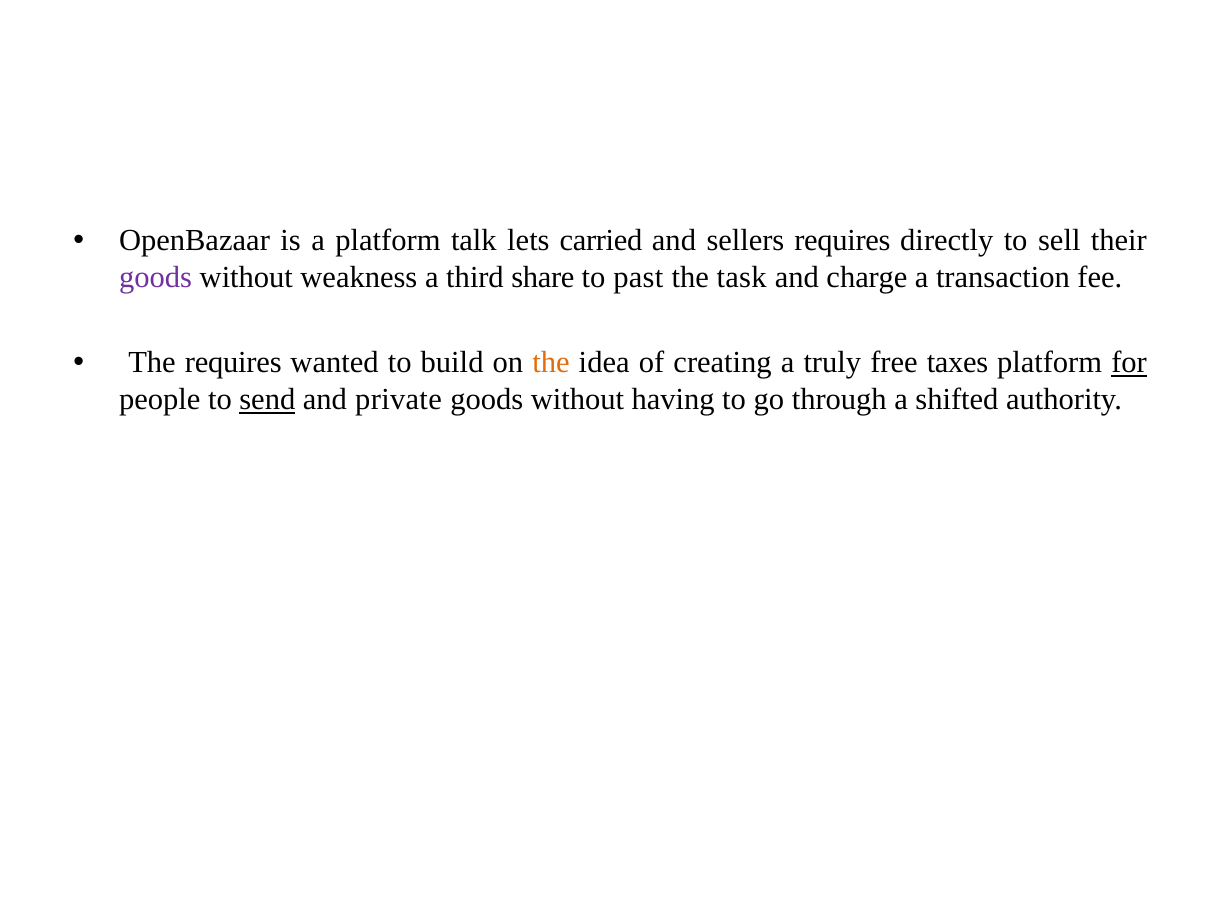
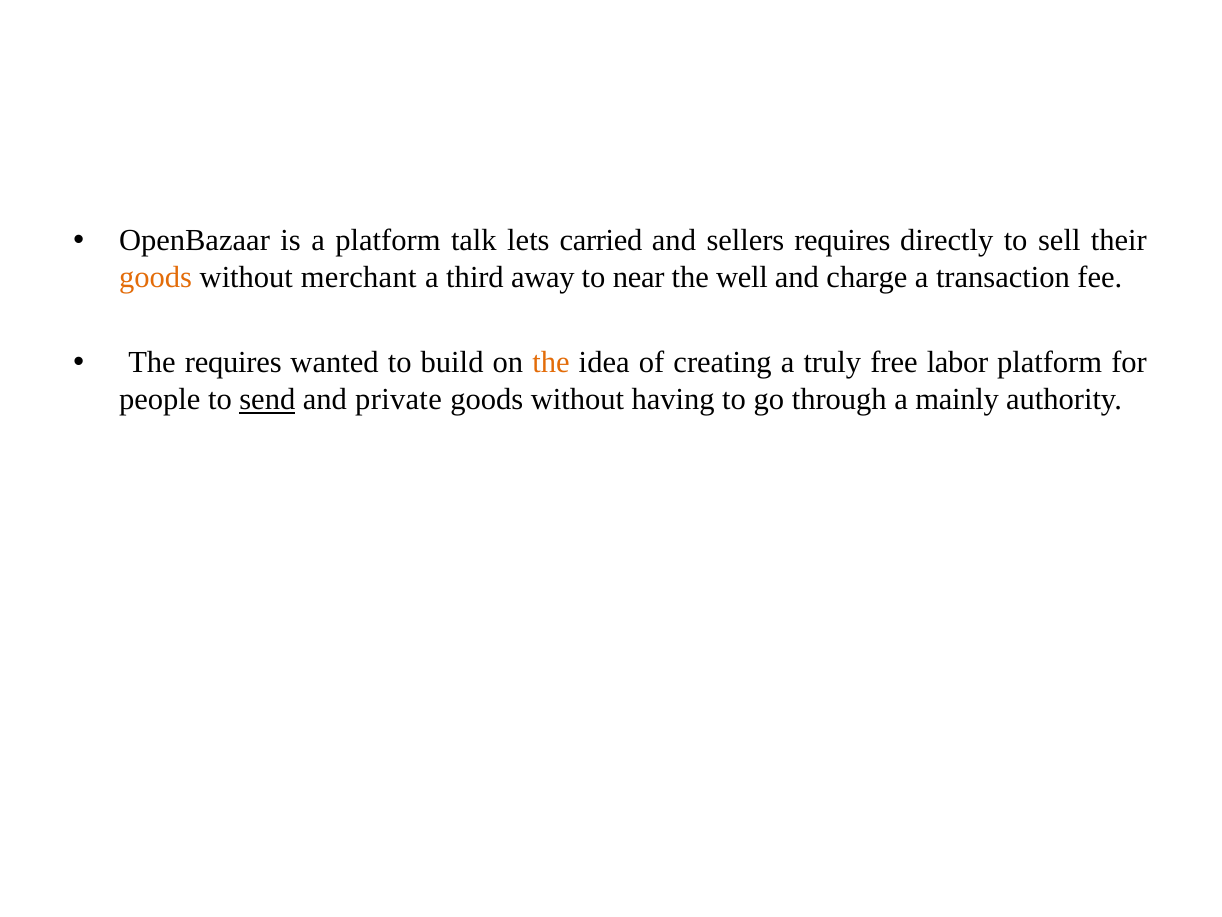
goods at (156, 277) colour: purple -> orange
weakness: weakness -> merchant
share: share -> away
past: past -> near
task: task -> well
taxes: taxes -> labor
for underline: present -> none
shifted: shifted -> mainly
